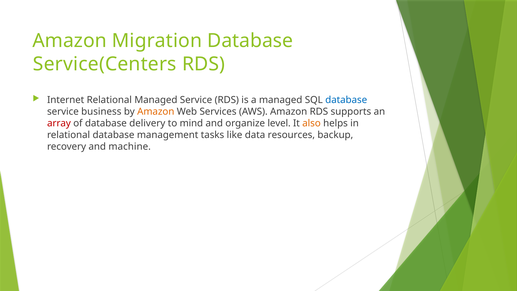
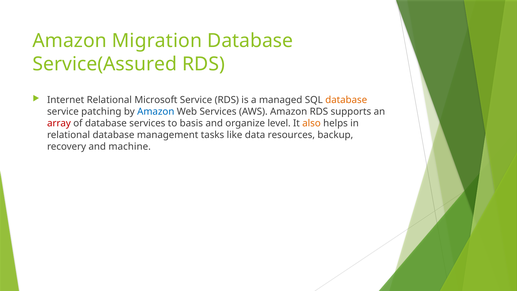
Service(Centers: Service(Centers -> Service(Assured
Relational Managed: Managed -> Microsoft
database at (346, 100) colour: blue -> orange
business: business -> patching
Amazon at (156, 112) colour: orange -> blue
database delivery: delivery -> services
mind: mind -> basis
